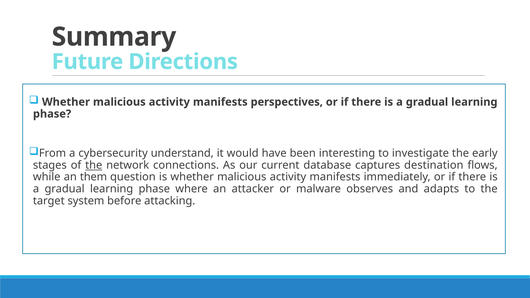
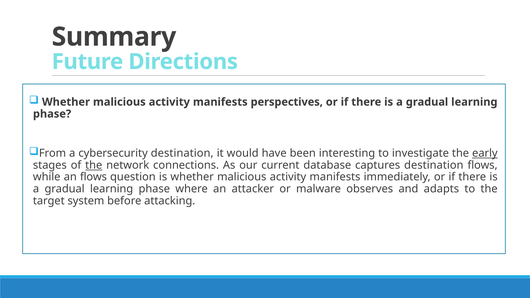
cybersecurity understand: understand -> destination
early underline: none -> present
an them: them -> flows
